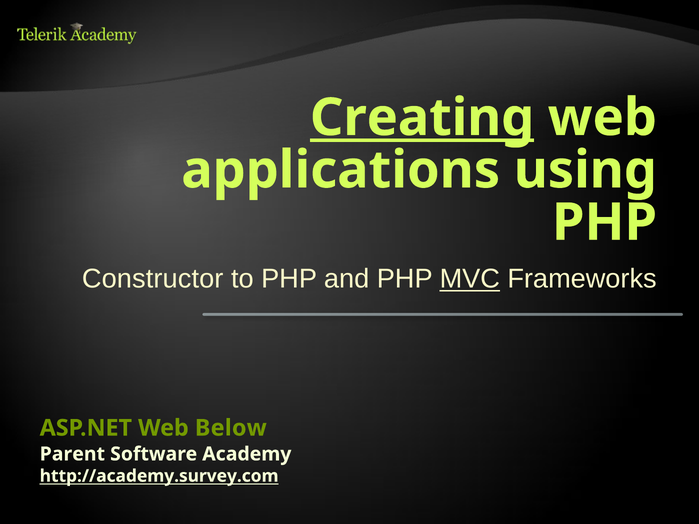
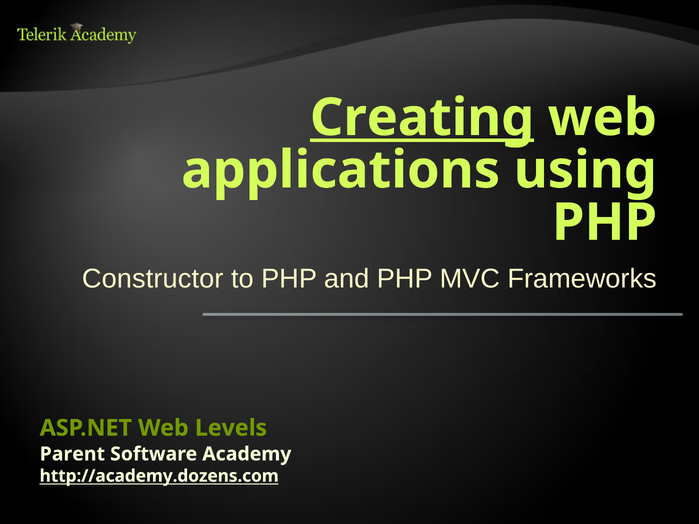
MVC underline: present -> none
Below: Below -> Levels
http://academy.survey.com: http://academy.survey.com -> http://academy.dozens.com
